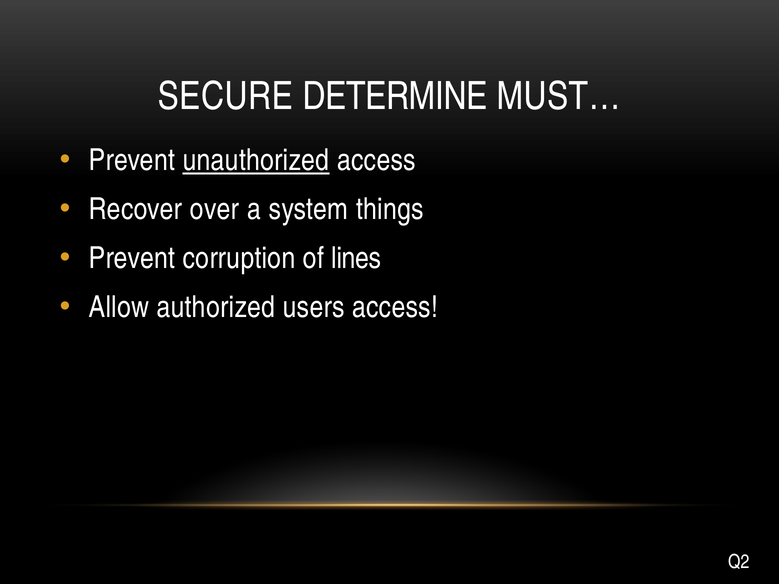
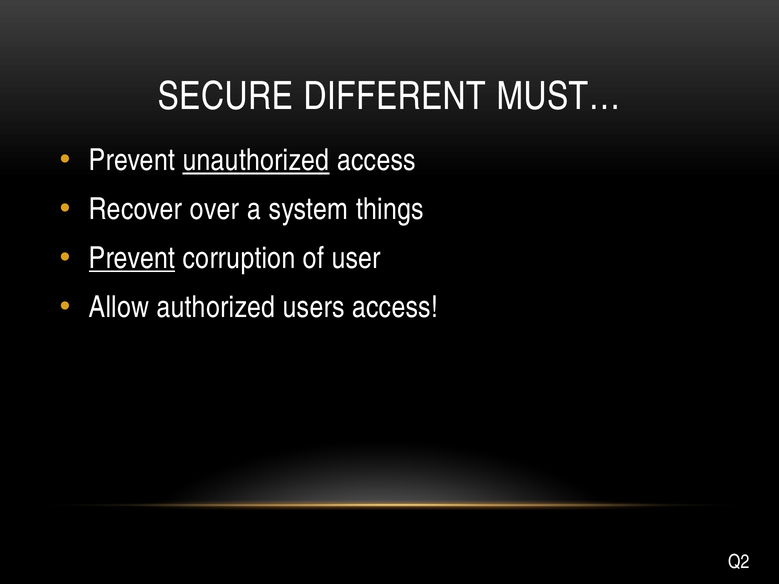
DETERMINE: DETERMINE -> DIFFERENT
Prevent at (132, 258) underline: none -> present
lines: lines -> user
